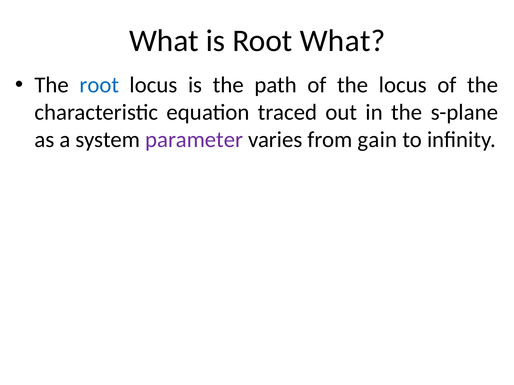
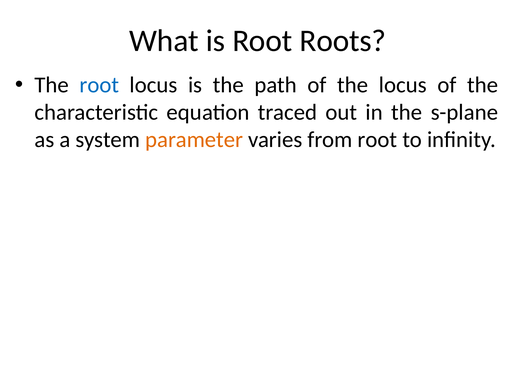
Root What: What -> Roots
parameter colour: purple -> orange
from gain: gain -> root
